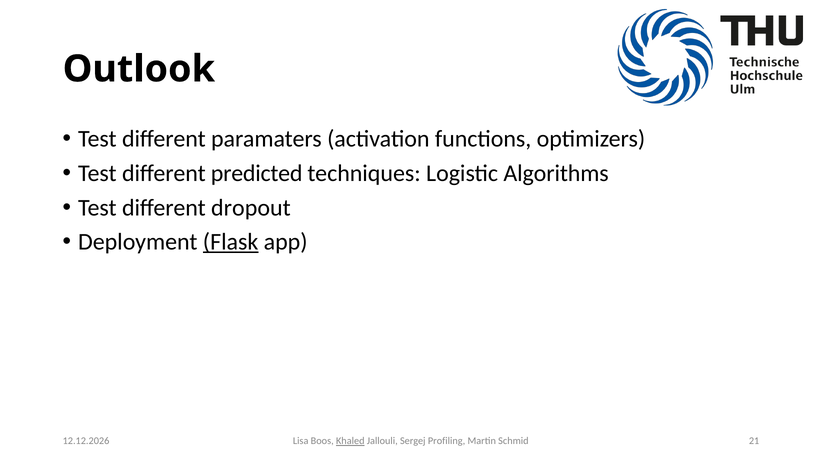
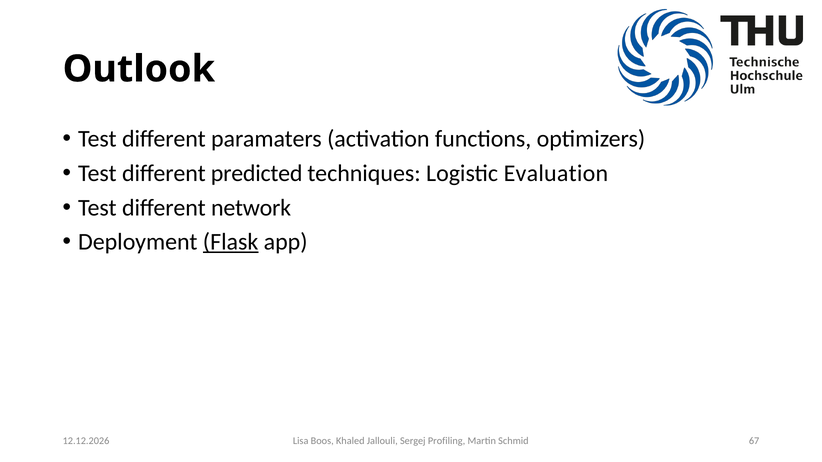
Algorithms: Algorithms -> Evaluation
dropout: dropout -> network
Khaled underline: present -> none
21: 21 -> 67
